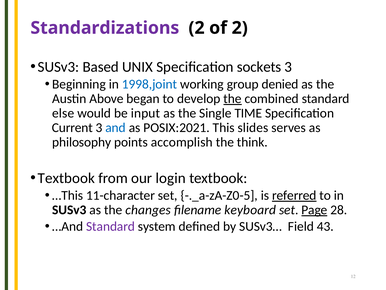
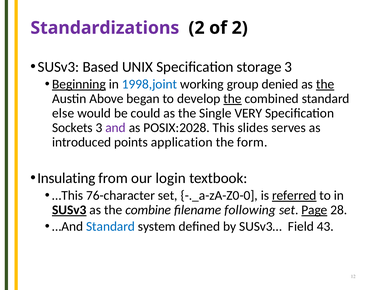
sockets: sockets -> storage
Beginning underline: none -> present
the at (325, 84) underline: none -> present
input: input -> could
TIME: TIME -> VERY
Current: Current -> Sockets
and colour: blue -> purple
POSIX:2021: POSIX:2021 -> POSIX:2028
philosophy: philosophy -> introduced
accomplish: accomplish -> application
think: think -> form
Textbook at (66, 178): Textbook -> Insulating
11-character: 11-character -> 76-character
-._a-zA-Z0-5: -._a-zA-Z0-5 -> -._a-zA-Z0-0
SUSv3 at (69, 210) underline: none -> present
changes: changes -> combine
keyboard: keyboard -> following
Standard at (111, 226) colour: purple -> blue
